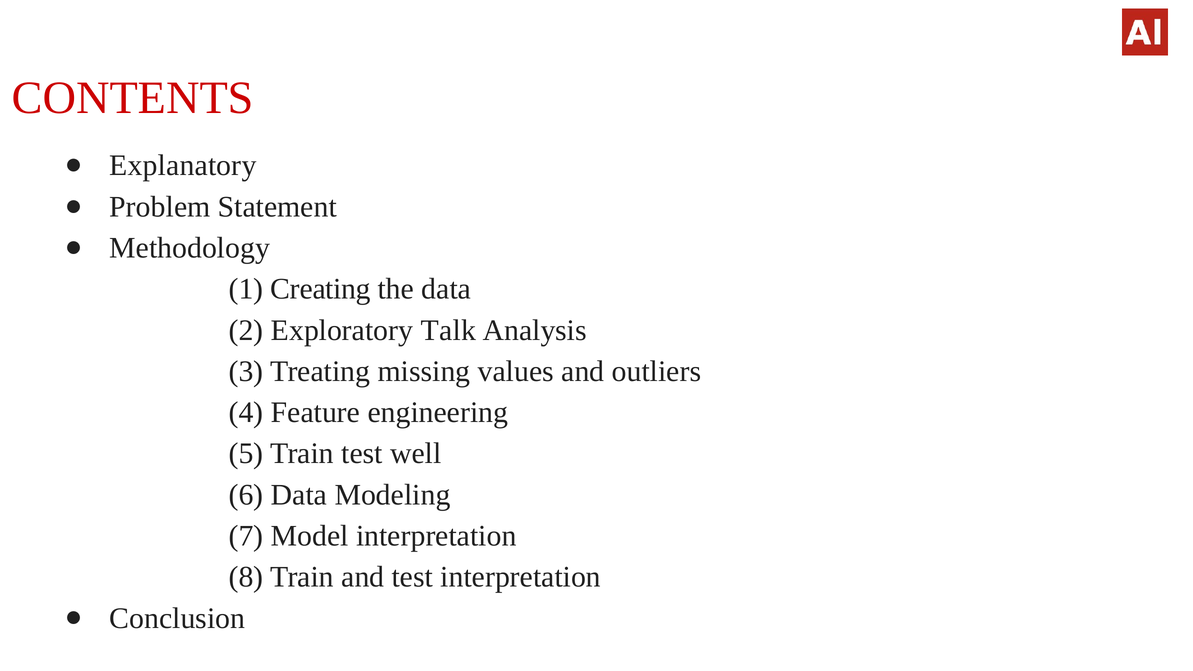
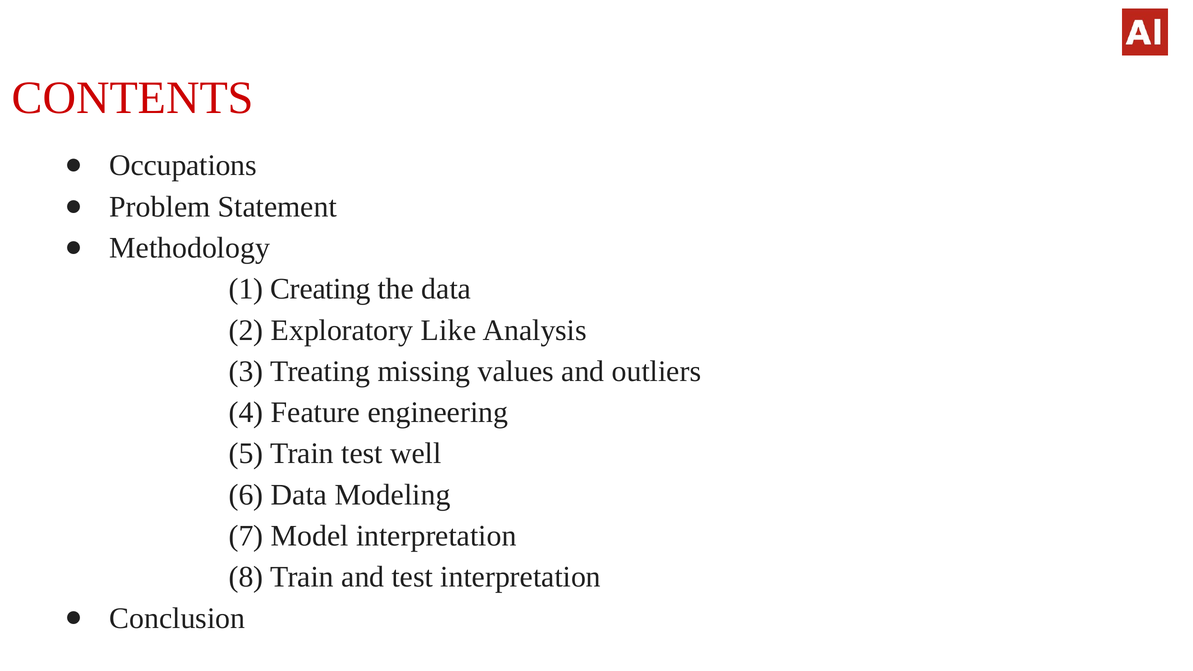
Explanatory: Explanatory -> Occupations
Talk: Talk -> Like
